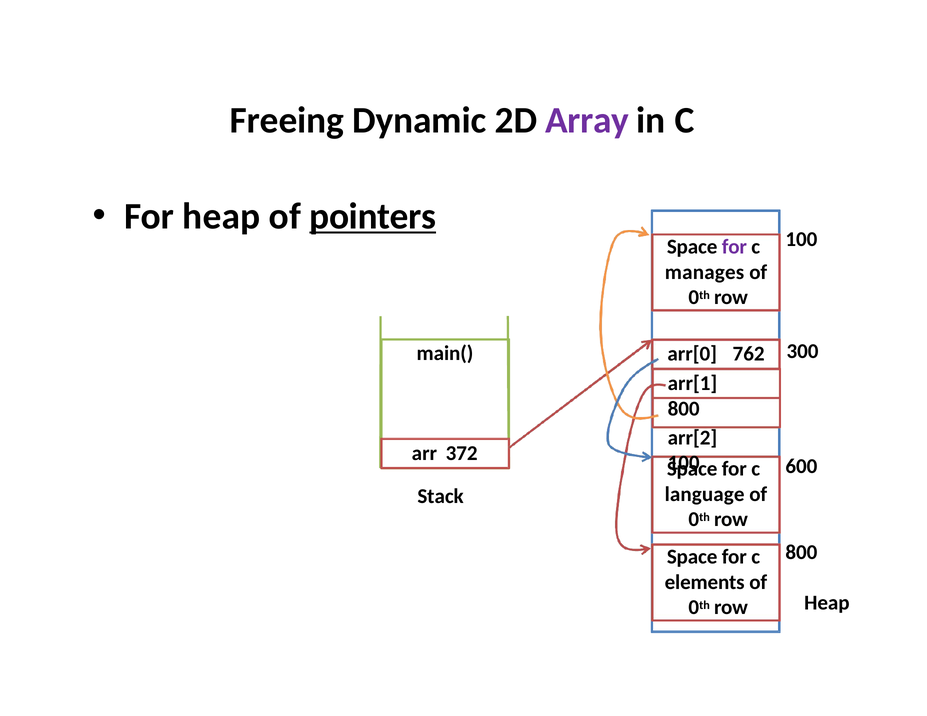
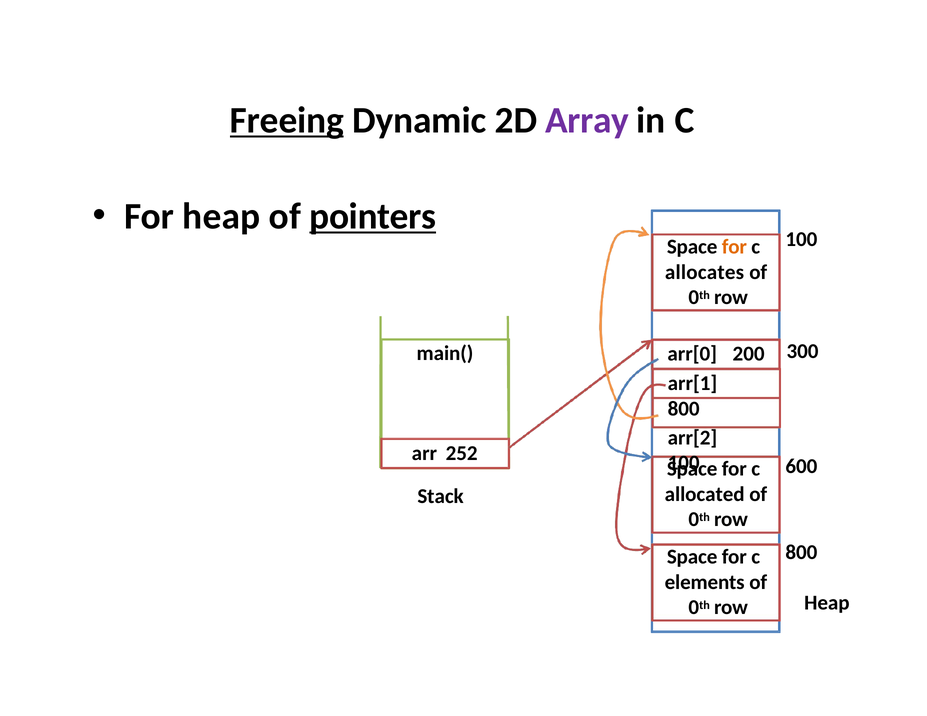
Freeing underline: none -> present
for at (734, 247) colour: purple -> orange
manages: manages -> allocates
762: 762 -> 200
372: 372 -> 252
language: language -> allocated
